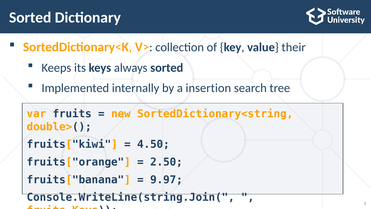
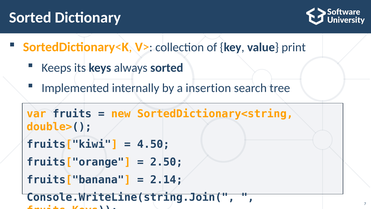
their: their -> print
9.97: 9.97 -> 2.14
